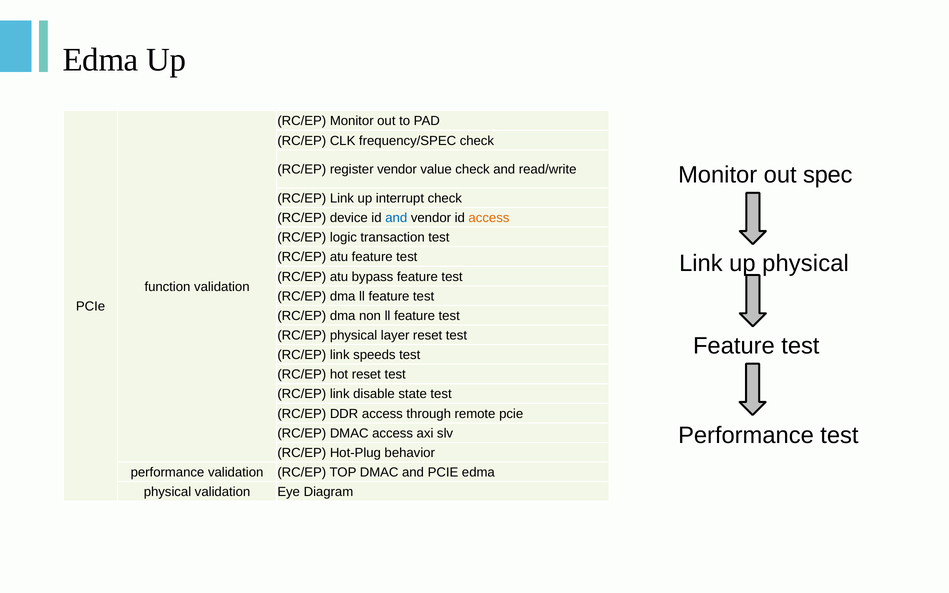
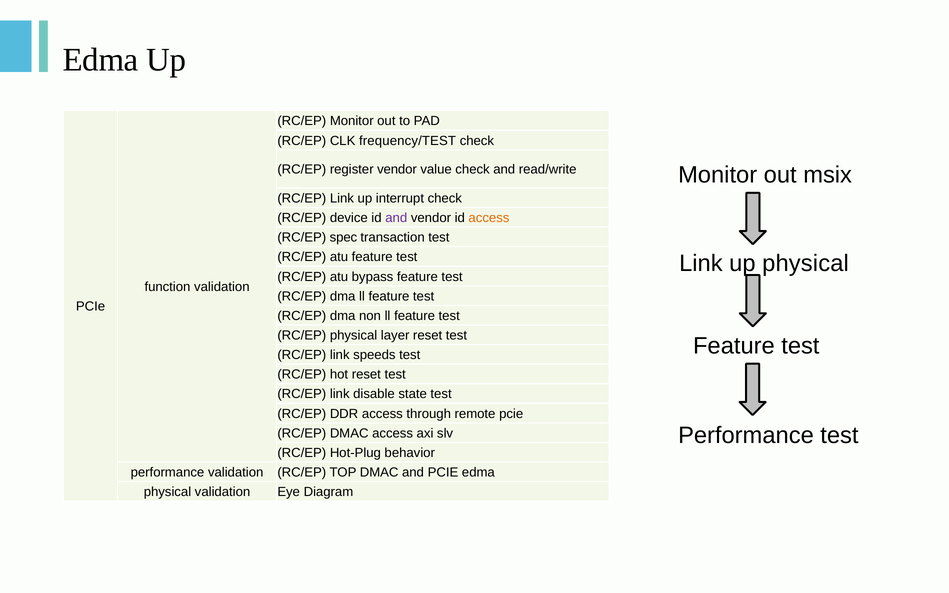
frequency/SPEC: frequency/SPEC -> frequency/TEST
spec: spec -> msix
and at (396, 218) colour: blue -> purple
logic: logic -> spec
